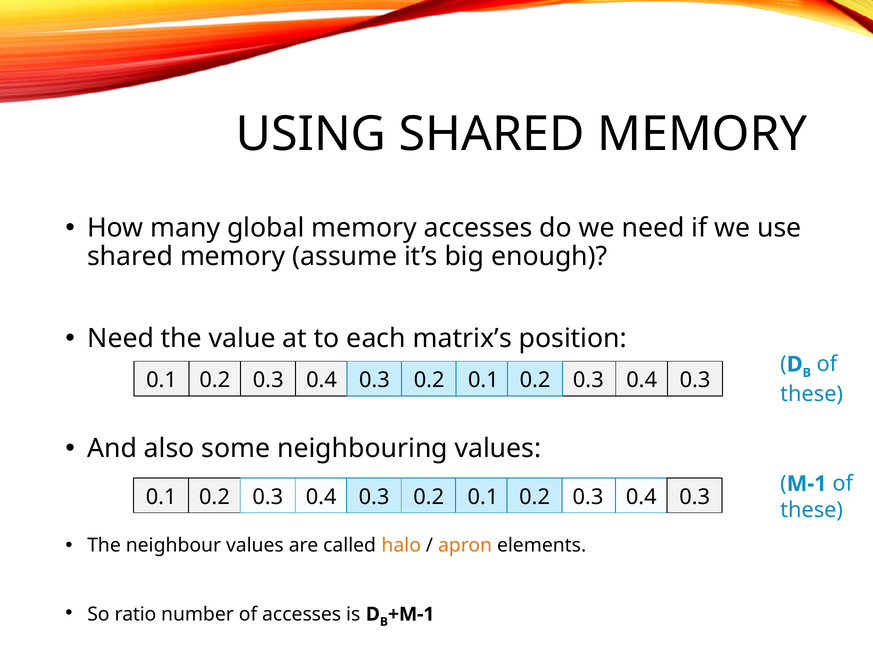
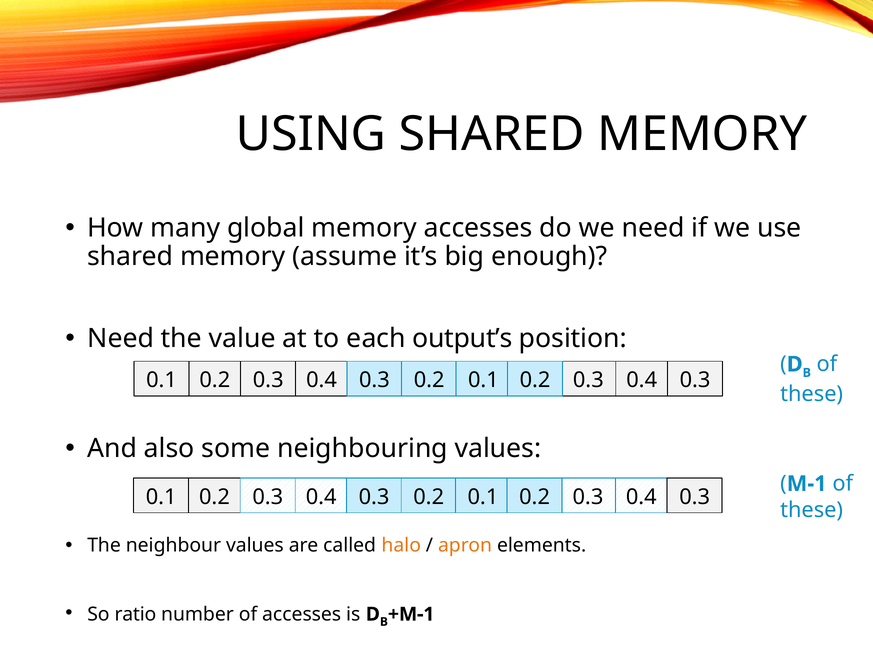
matrix’s: matrix’s -> output’s
